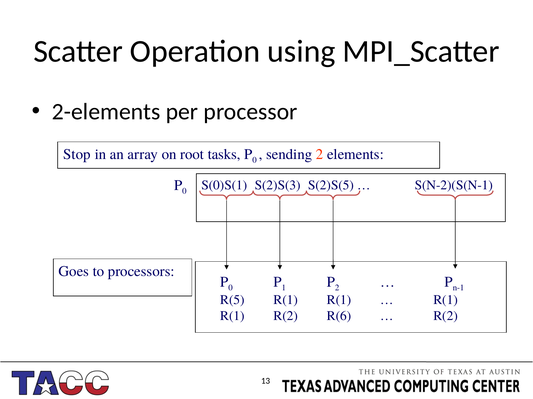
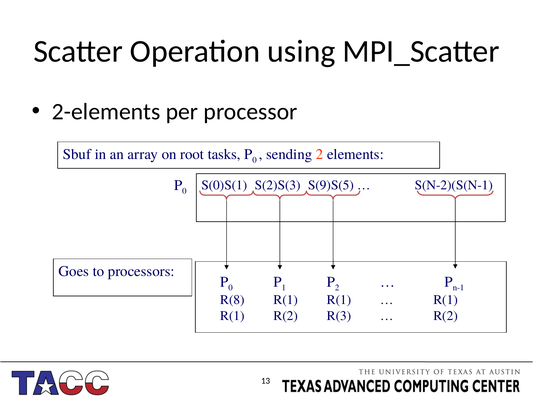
Stop: Stop -> Sbuf
S(2)S(5: S(2)S(5 -> S(9)S(5
R(5: R(5 -> R(8
R(6: R(6 -> R(3
